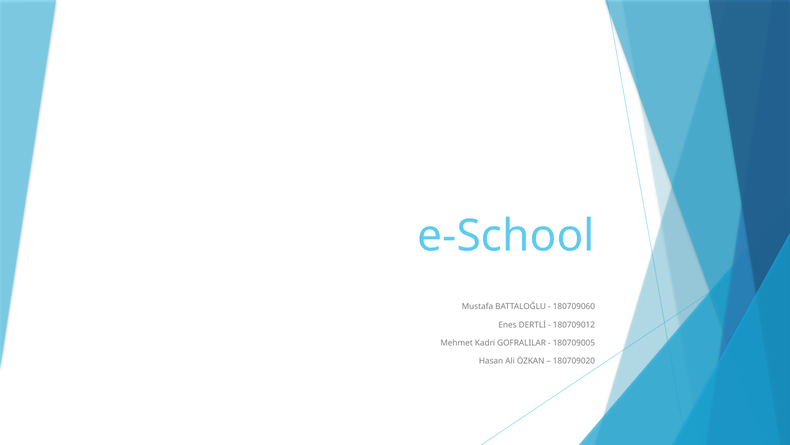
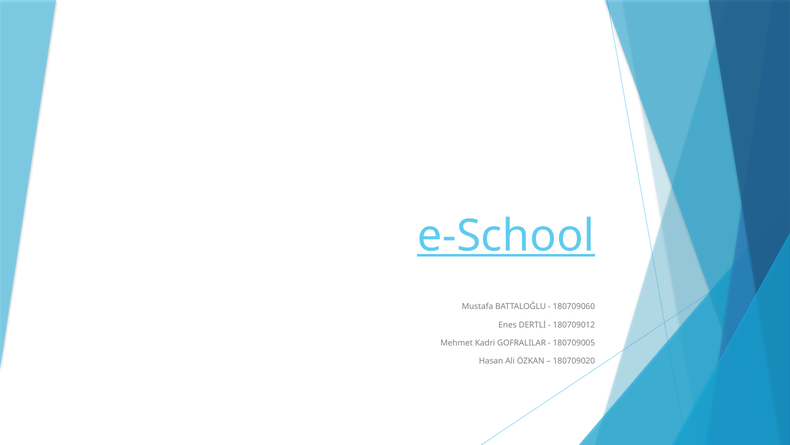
e-School underline: none -> present
